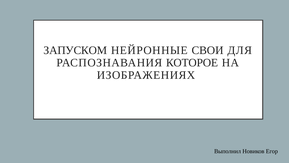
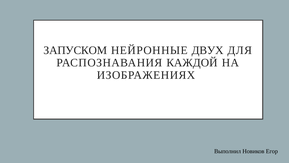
СВОИ: СВОИ -> ДВУХ
КОТОРОЕ: КОТОРОЕ -> КАЖДОЙ
